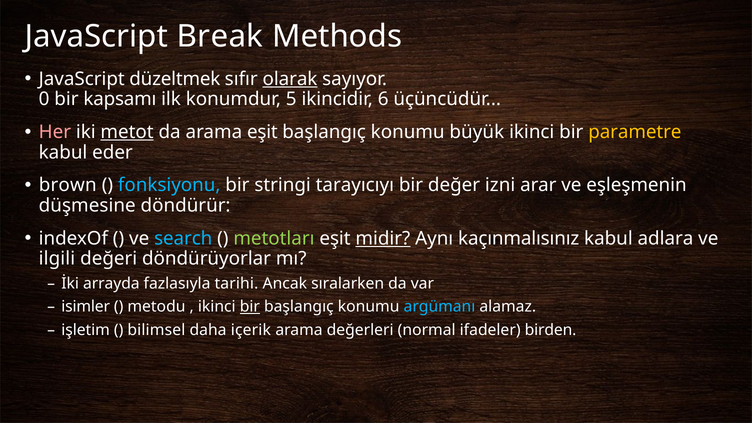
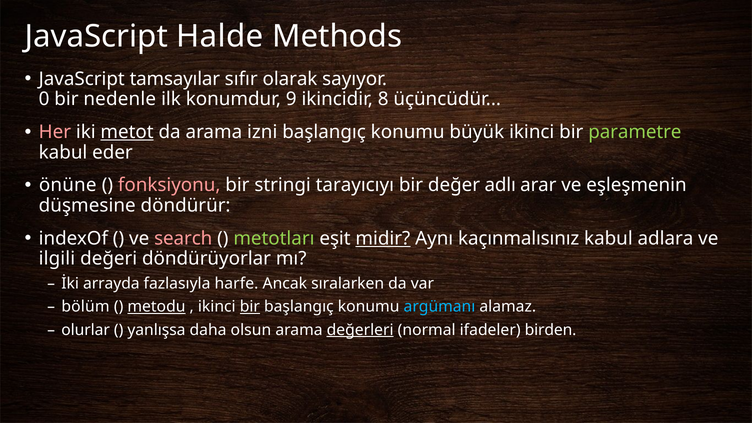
Break: Break -> Halde
düzeltmek: düzeltmek -> tamsayılar
olarak underline: present -> none
kapsamı: kapsamı -> nedenle
5: 5 -> 9
6: 6 -> 8
arama eşit: eşit -> izni
parametre colour: yellow -> light green
brown: brown -> önüne
fonksiyonu colour: light blue -> pink
izni: izni -> adlı
search colour: light blue -> pink
tarihi: tarihi -> harfe
isimler: isimler -> bölüm
metodu underline: none -> present
işletim: işletim -> olurlar
bilimsel: bilimsel -> yanlışsa
içerik: içerik -> olsun
değerleri underline: none -> present
